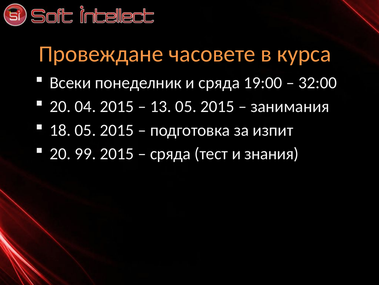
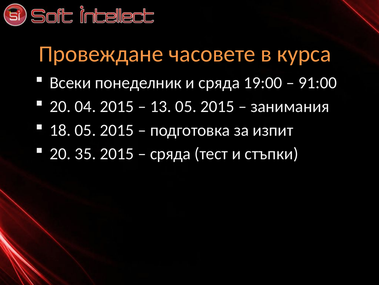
32:00: 32:00 -> 91:00
99: 99 -> 35
знания: знания -> стъпки
